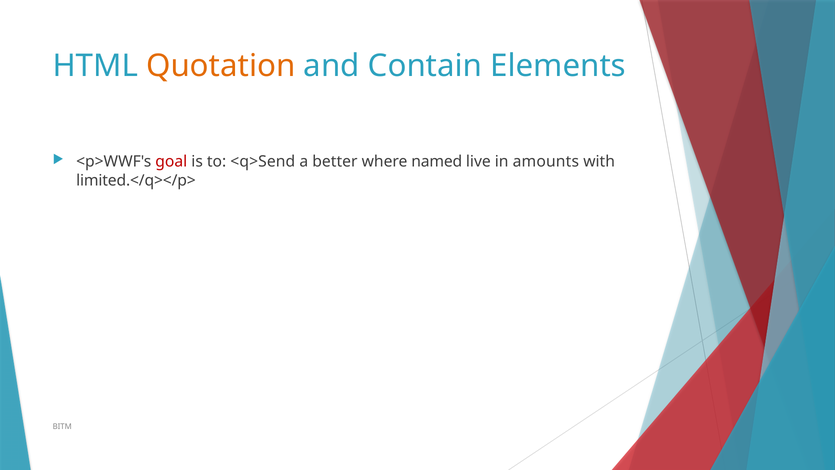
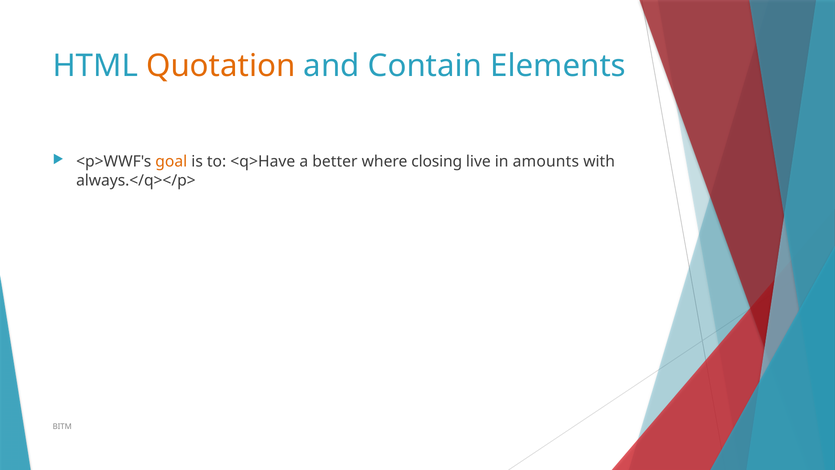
goal colour: red -> orange
<q>Send: <q>Send -> <q>Have
named: named -> closing
limited.</q></p>: limited.</q></p> -> always.</q></p>
